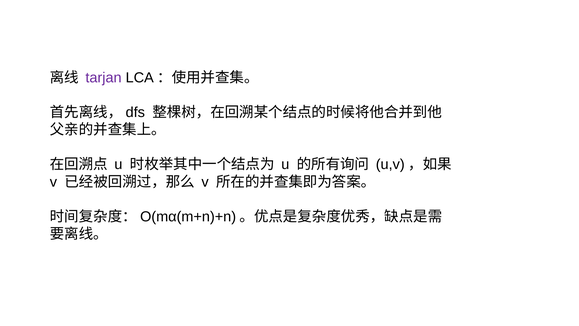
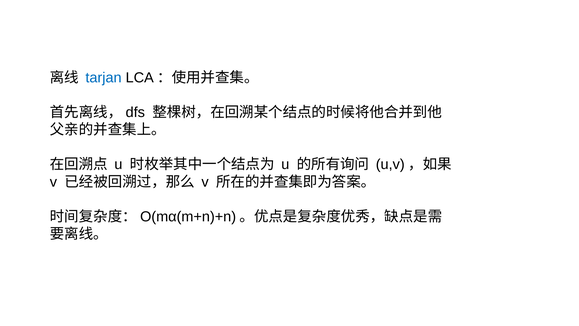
tarjan colour: purple -> blue
